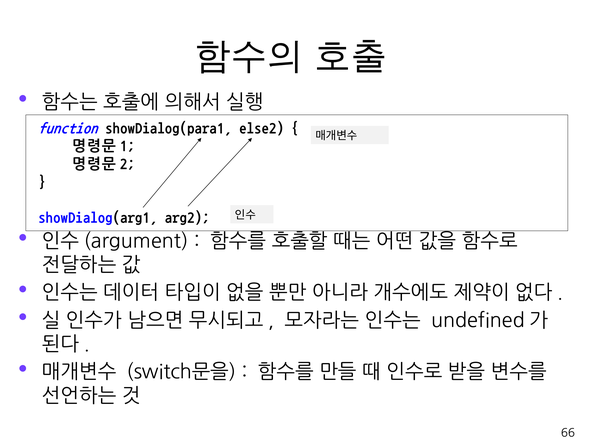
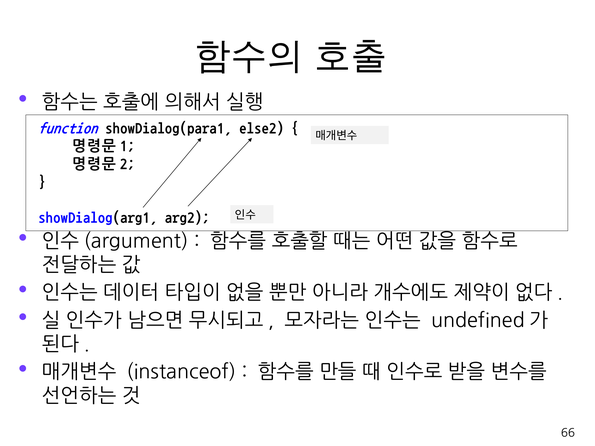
switch문을: switch문을 -> instanceof
